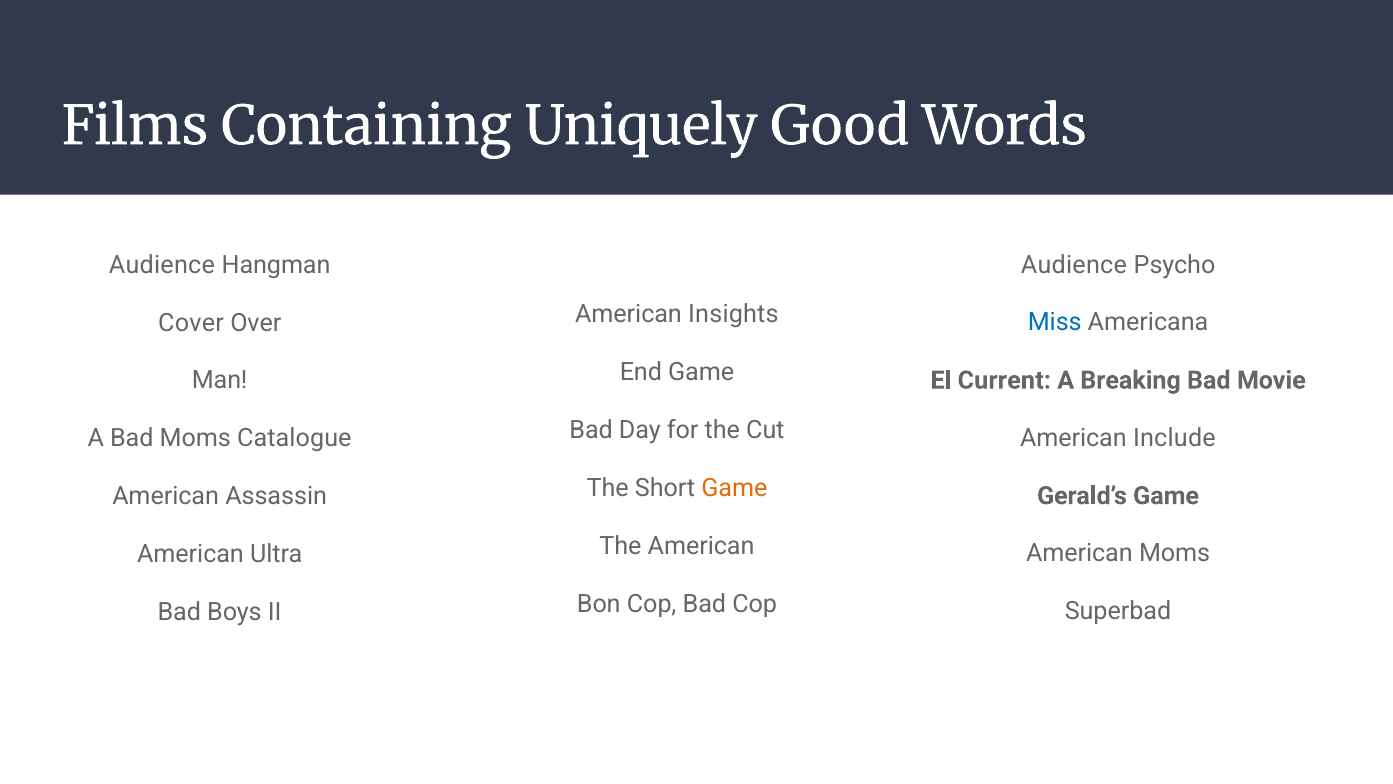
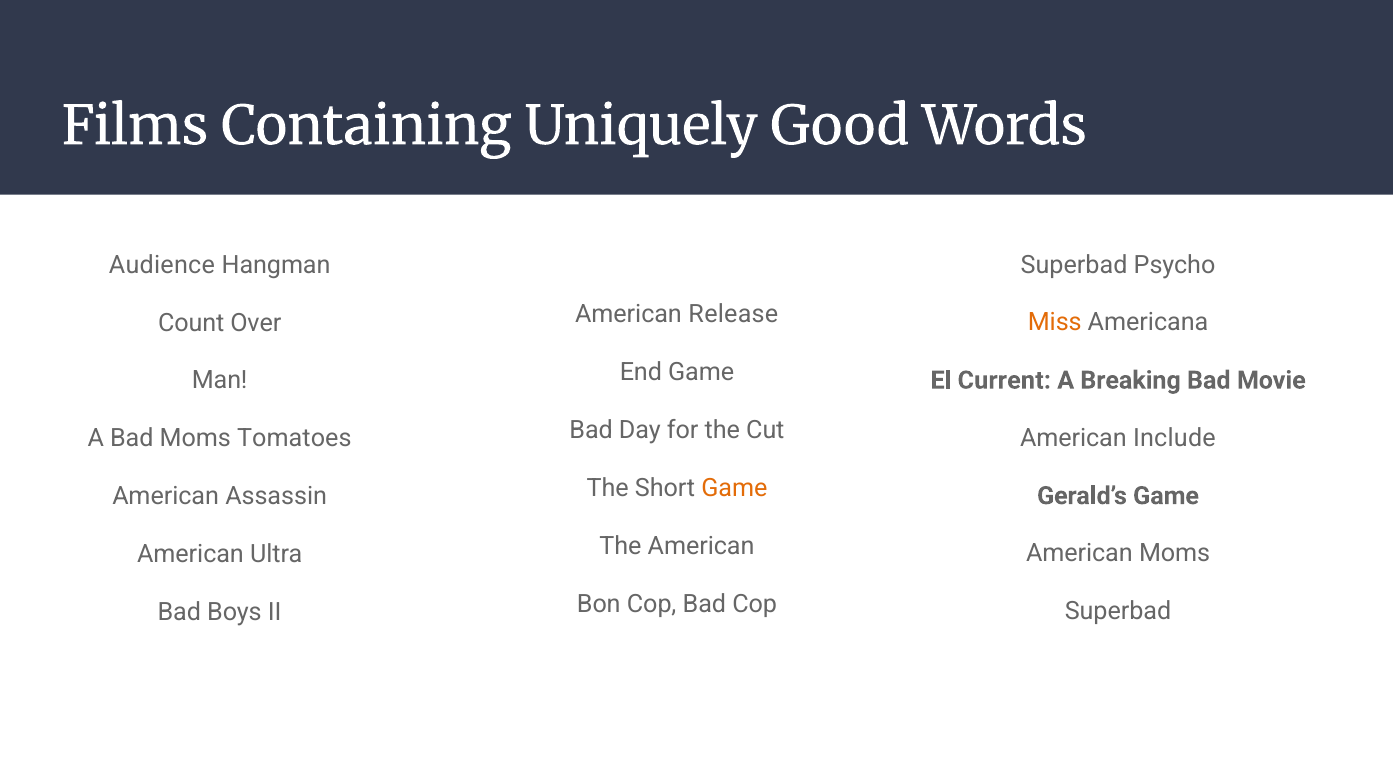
Audience at (1074, 265): Audience -> Superbad
Insights: Insights -> Release
Miss colour: blue -> orange
Cover: Cover -> Count
Catalogue: Catalogue -> Tomatoes
